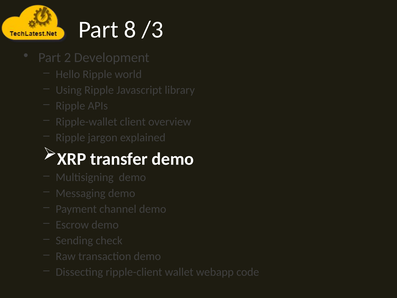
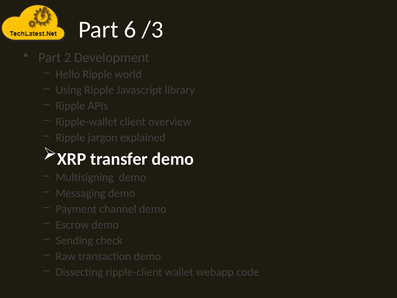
8: 8 -> 6
